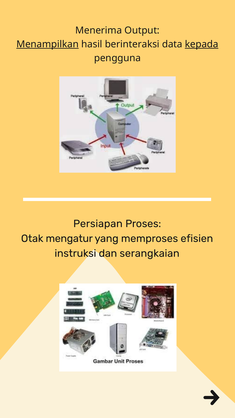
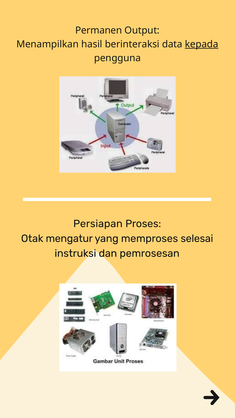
Menerima: Menerima -> Permanen
Menampilkan underline: present -> none
efisien: efisien -> selesai
serangkaian: serangkaian -> pemrosesan
